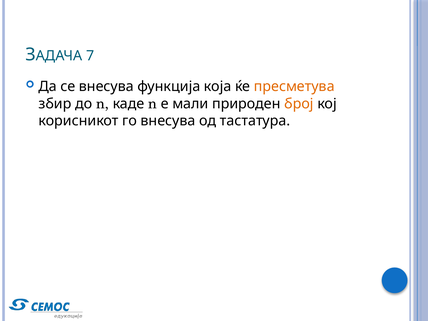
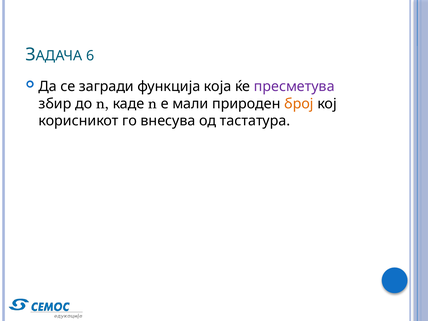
7: 7 -> 6
се внесува: внесува -> загради
пресметува colour: orange -> purple
